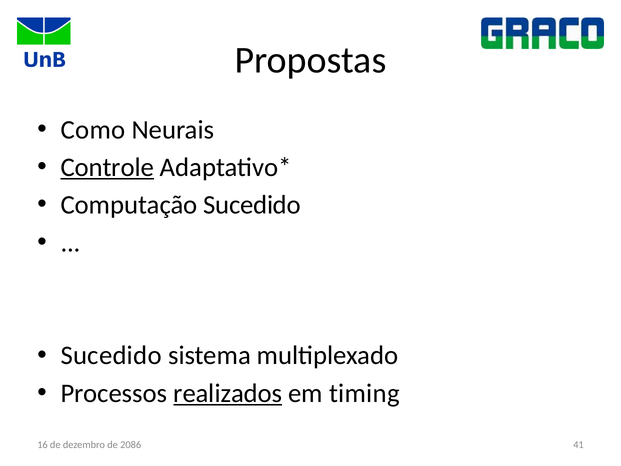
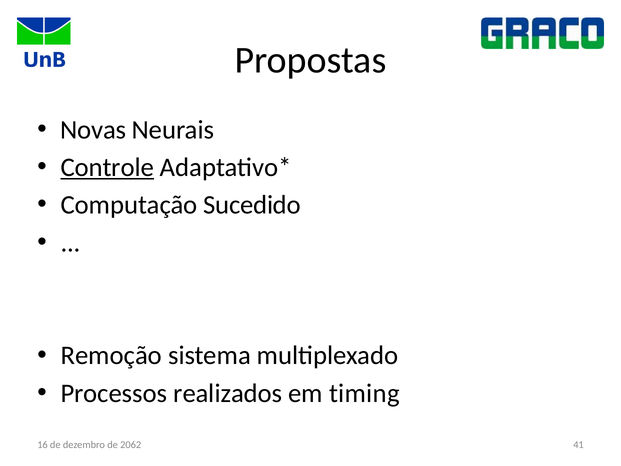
Como: Como -> Novas
Sucedido at (111, 355): Sucedido -> Remoção
realizados underline: present -> none
2086: 2086 -> 2062
